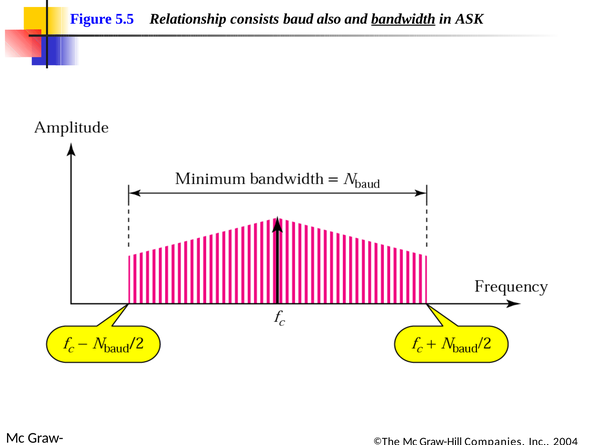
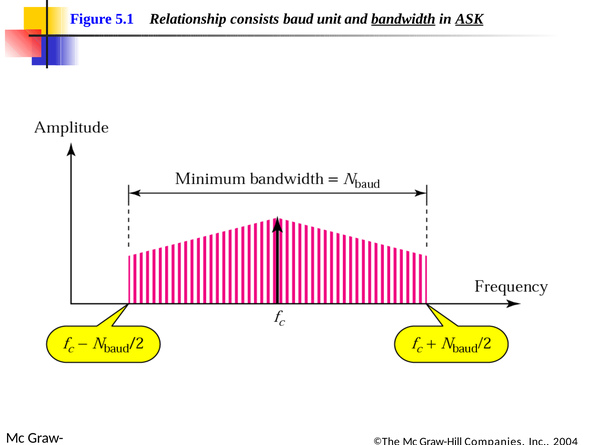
5.5: 5.5 -> 5.1
also: also -> unit
ASK underline: none -> present
